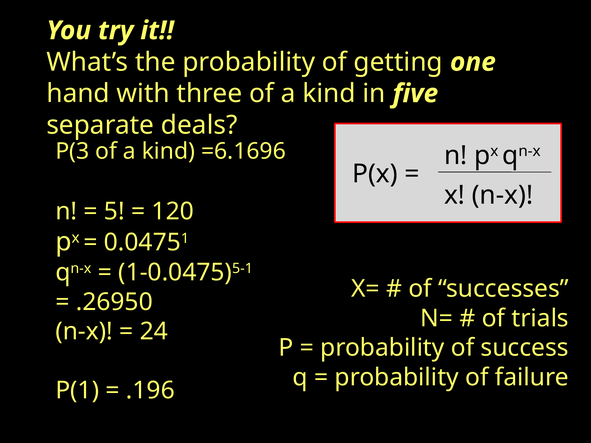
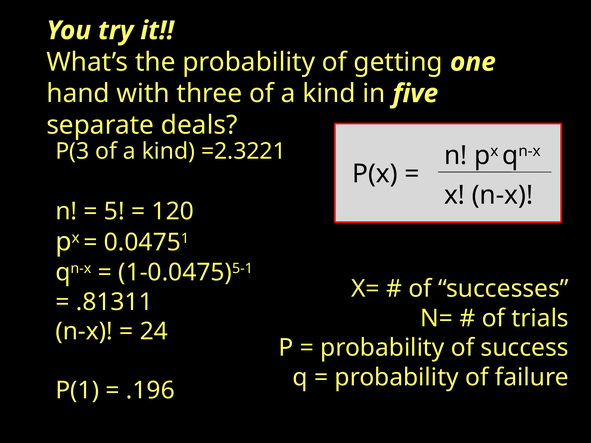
=6.1696: =6.1696 -> =2.3221
.26950: .26950 -> .81311
